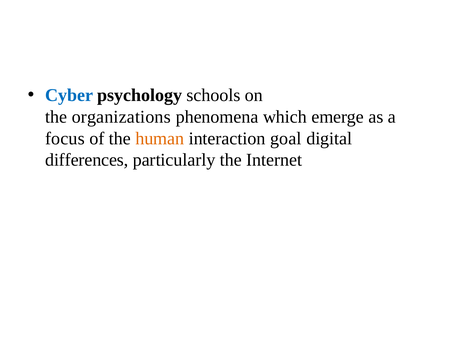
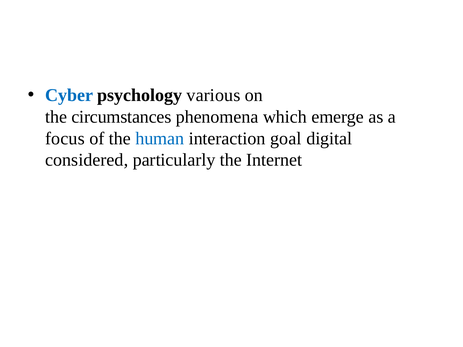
schools: schools -> various
organizations: organizations -> circumstances
human colour: orange -> blue
differences: differences -> considered
